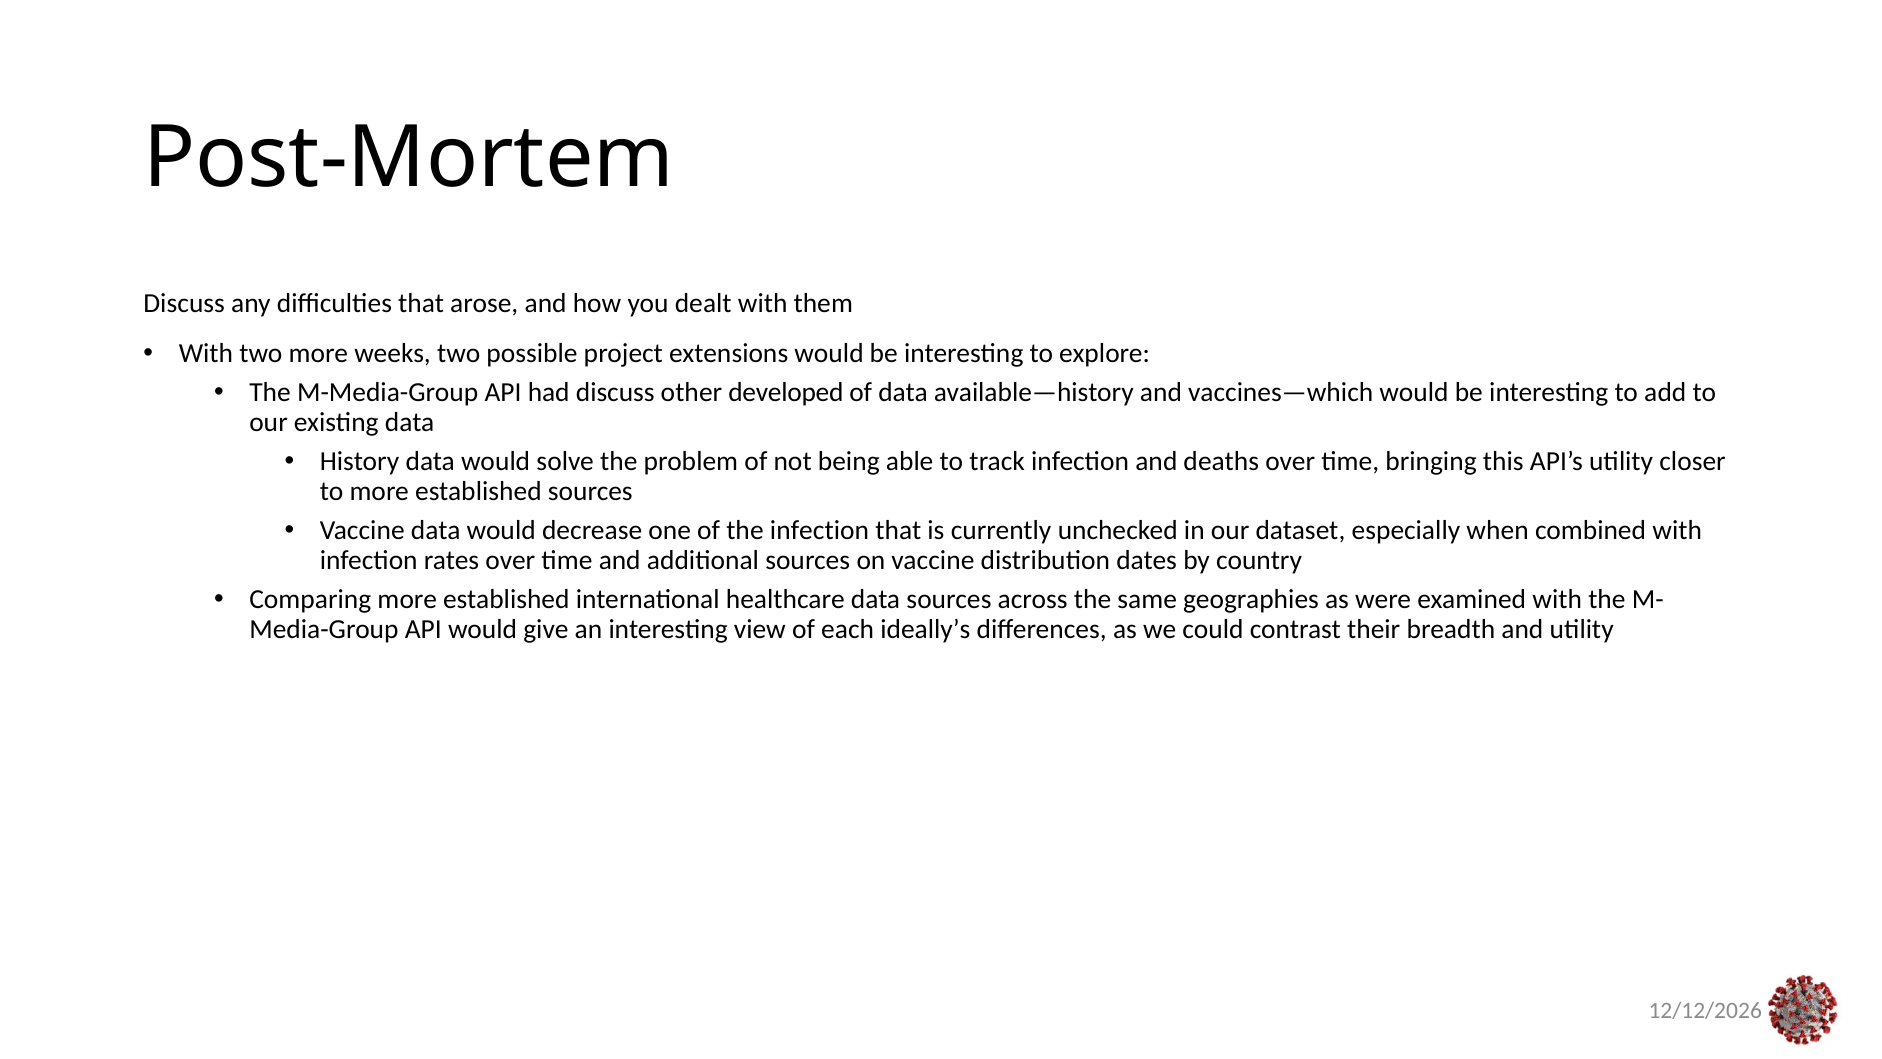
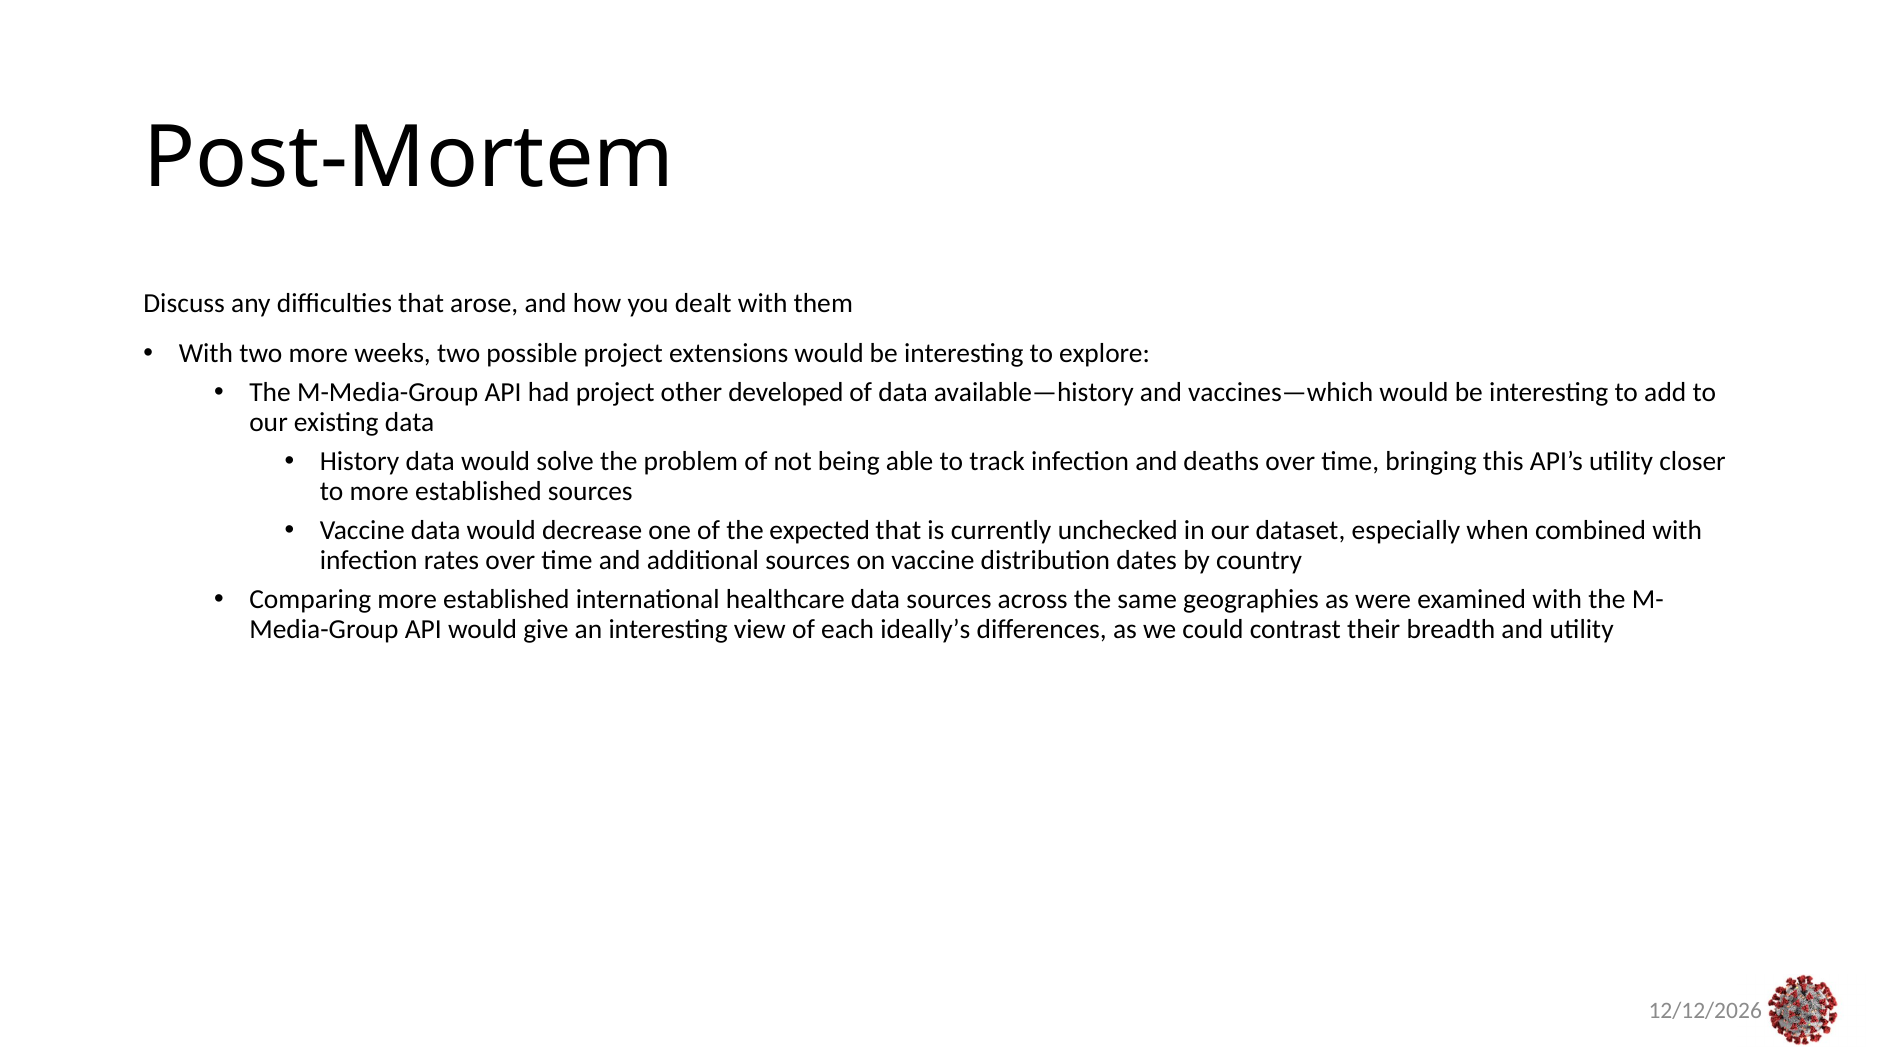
had discuss: discuss -> project
the infection: infection -> expected
